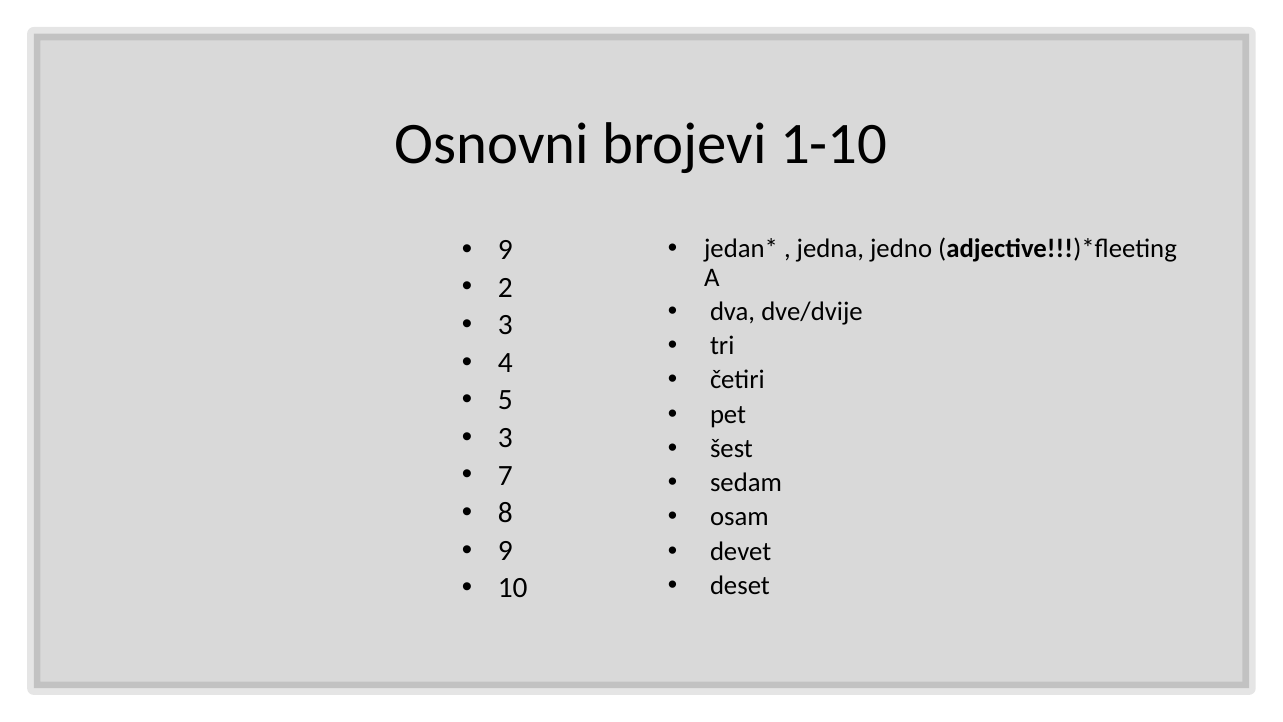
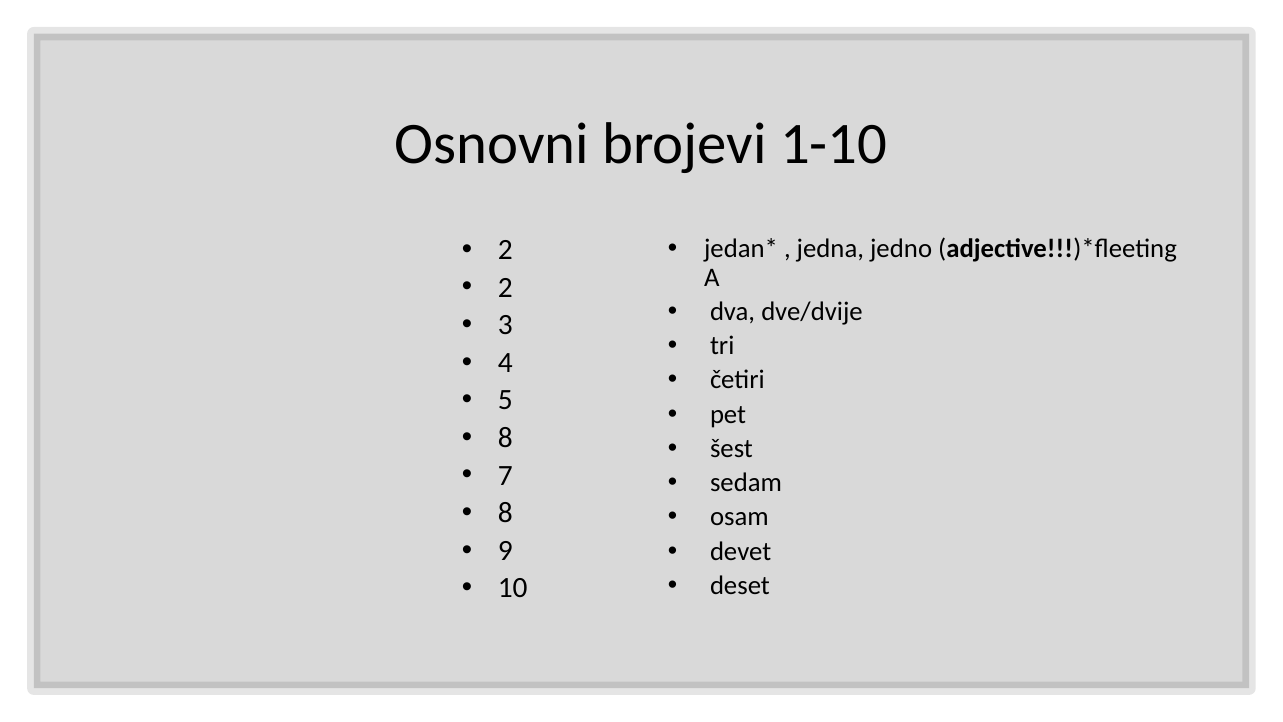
9 at (505, 250): 9 -> 2
3 at (505, 438): 3 -> 8
